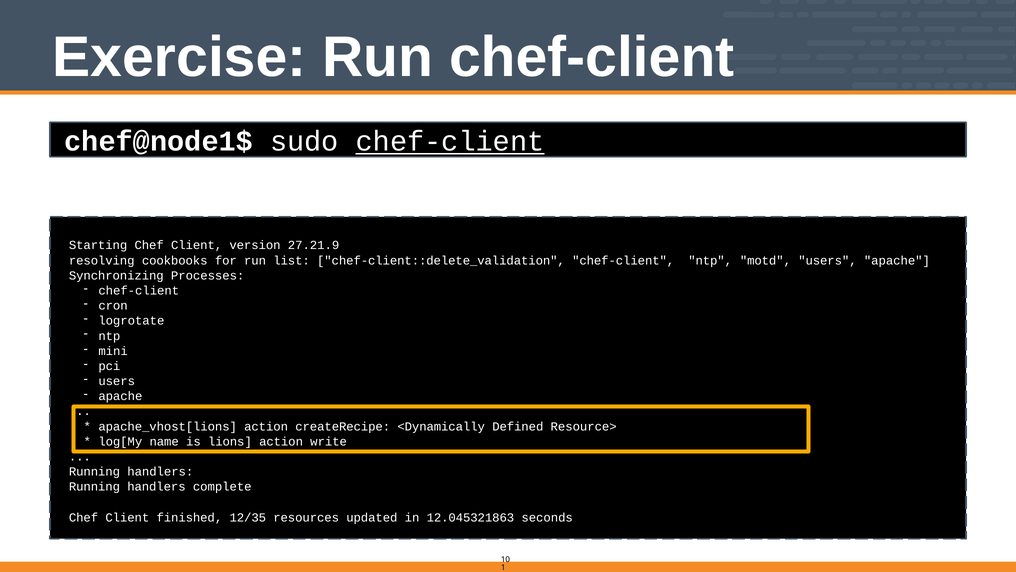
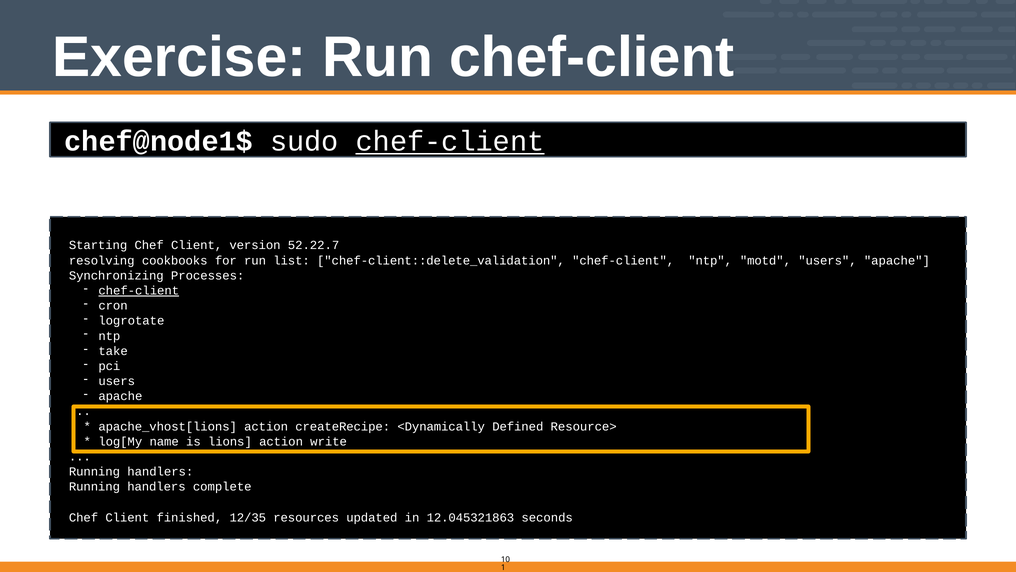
27.21.9: 27.21.9 -> 52.22.7
chef-client at (139, 290) underline: none -> present
mini: mini -> take
